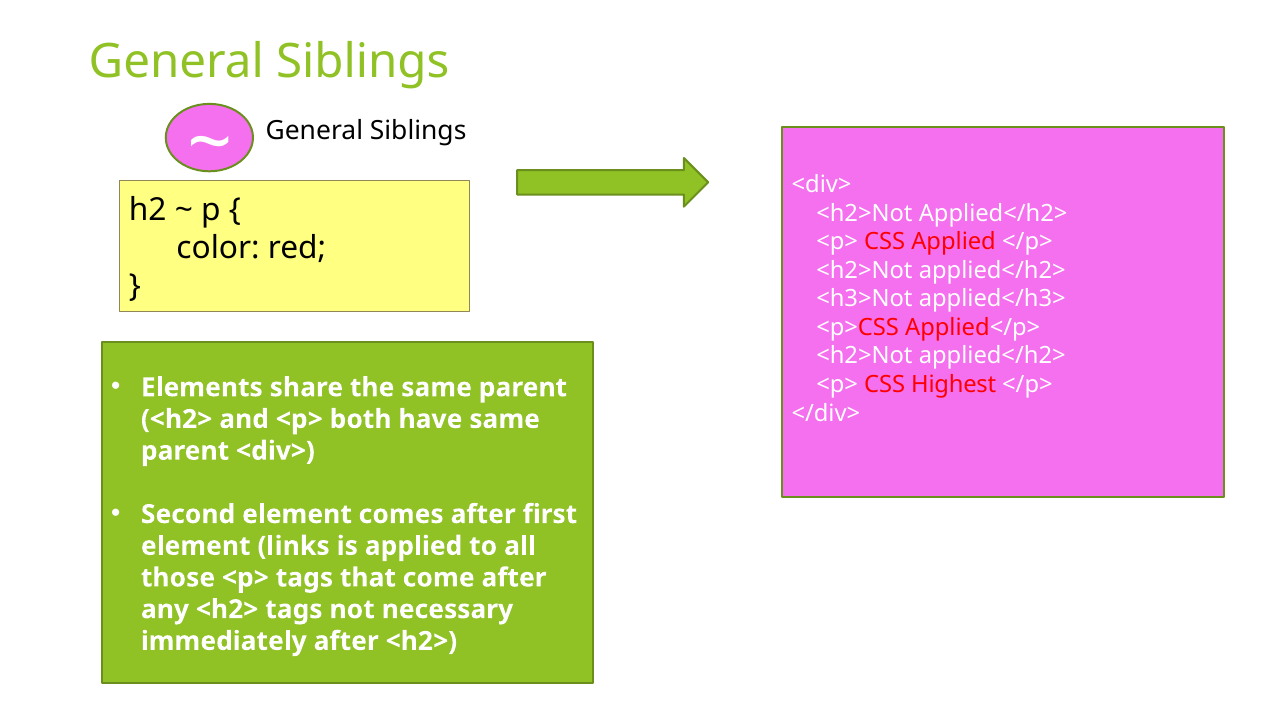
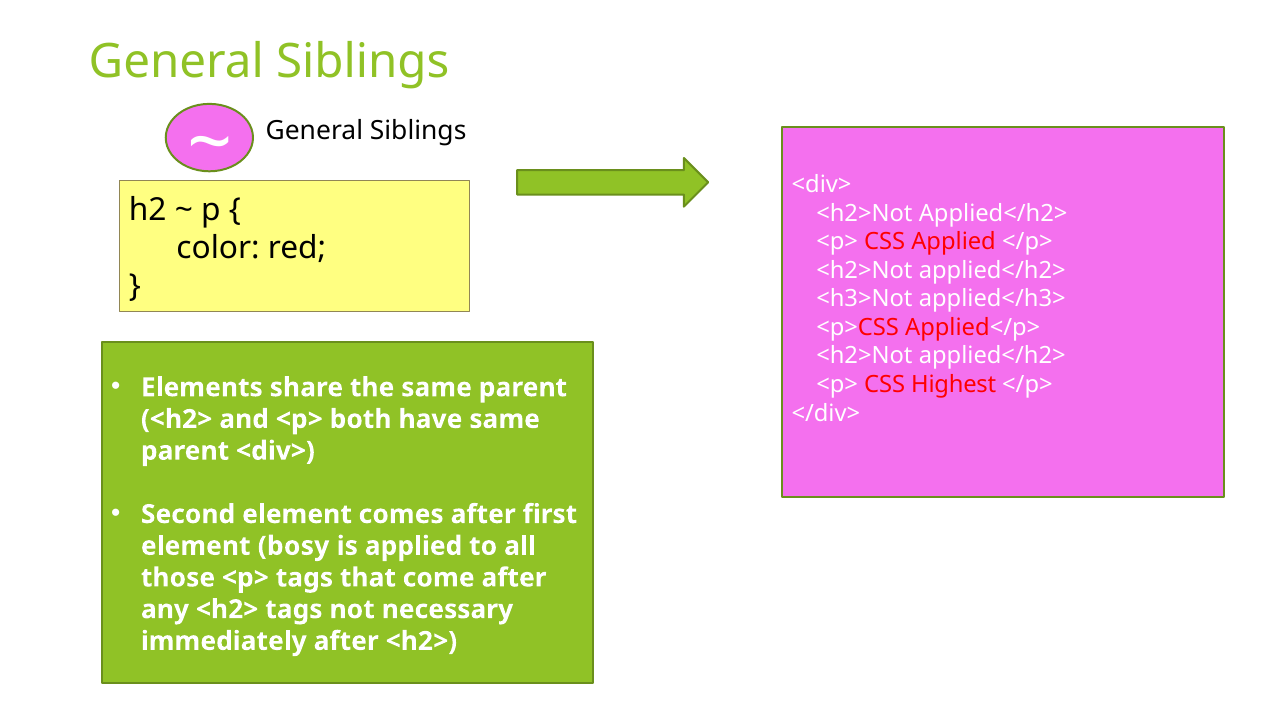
links: links -> bosy
